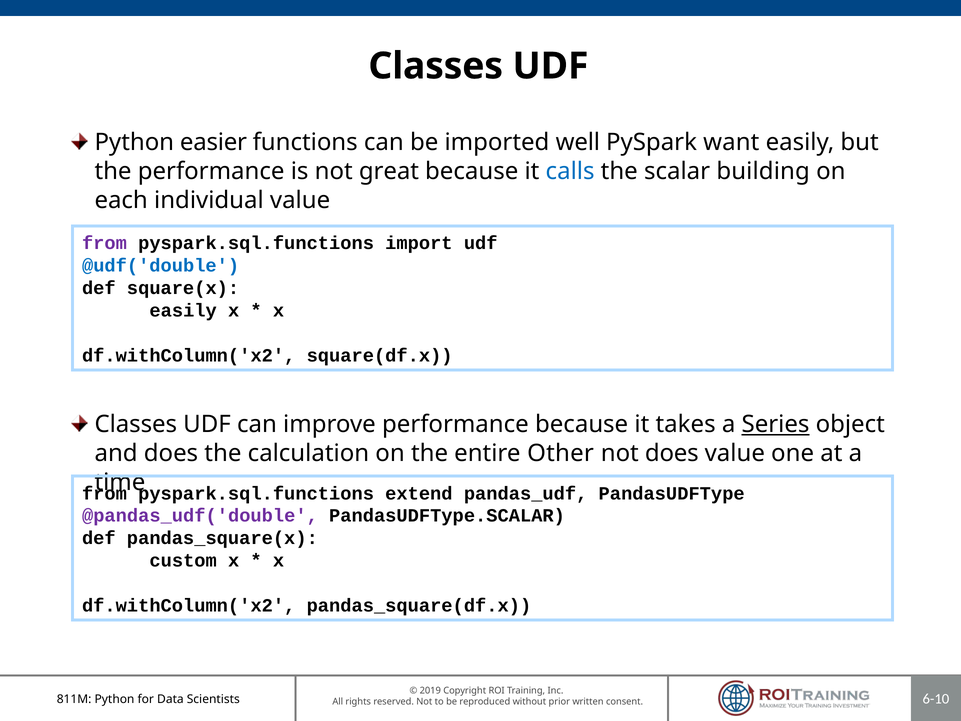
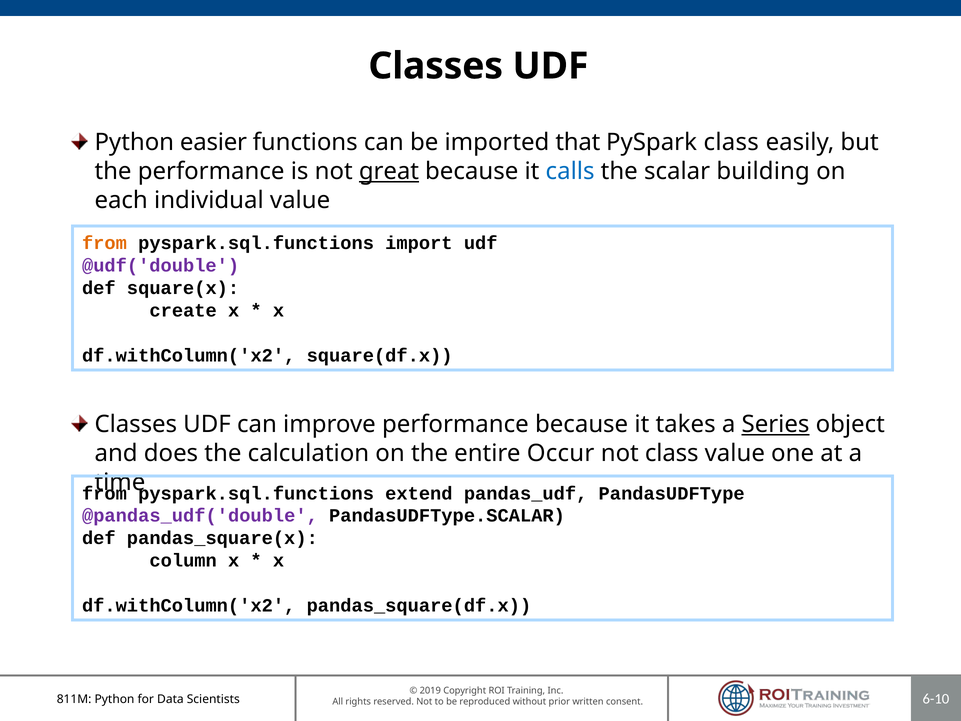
well: well -> that
PySpark want: want -> class
great underline: none -> present
from at (104, 243) colour: purple -> orange
@udf('double colour: blue -> purple
easily at (183, 310): easily -> create
Other: Other -> Occur
not does: does -> class
custom: custom -> column
